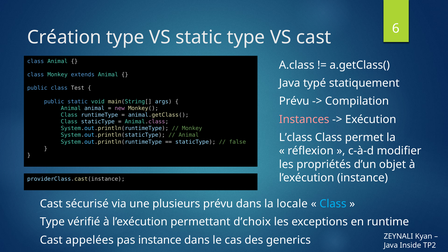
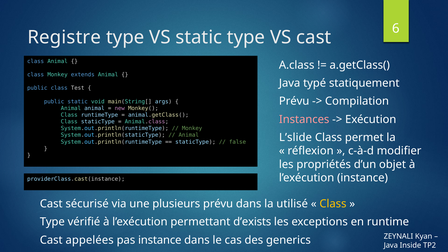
Création: Création -> Registre
L’class: L’class -> L’slide
locale: locale -> utilisé
Class at (333, 204) colour: light blue -> yellow
d’choix: d’choix -> d’exists
